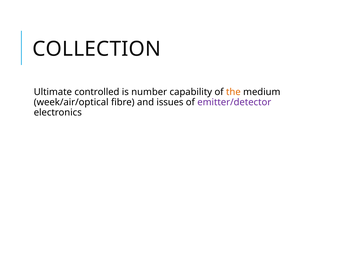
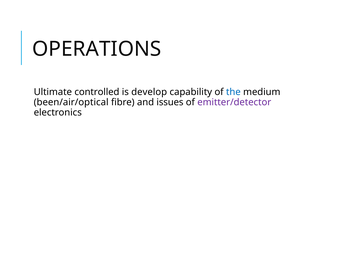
COLLECTION: COLLECTION -> OPERATIONS
number: number -> develop
the colour: orange -> blue
week/air/optical: week/air/optical -> been/air/optical
